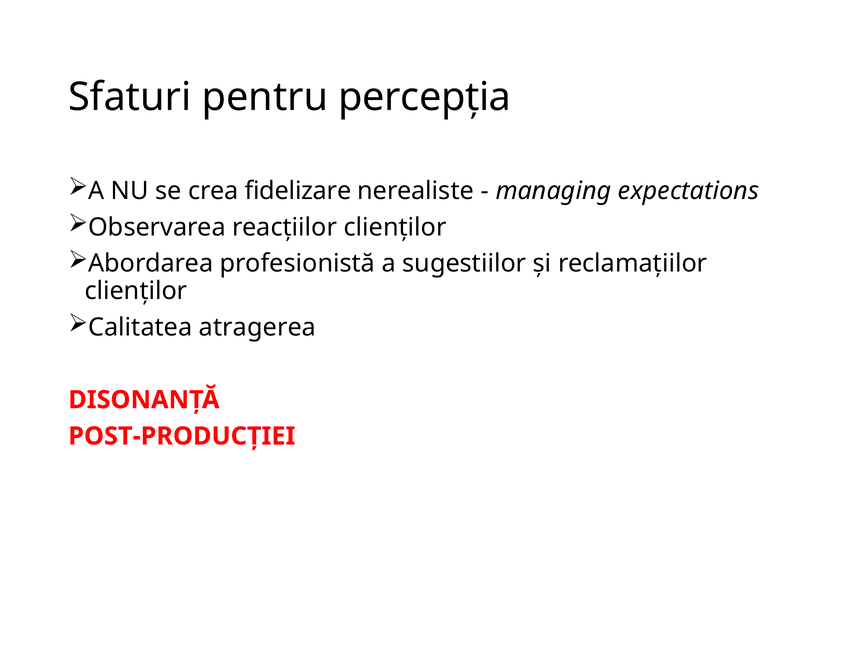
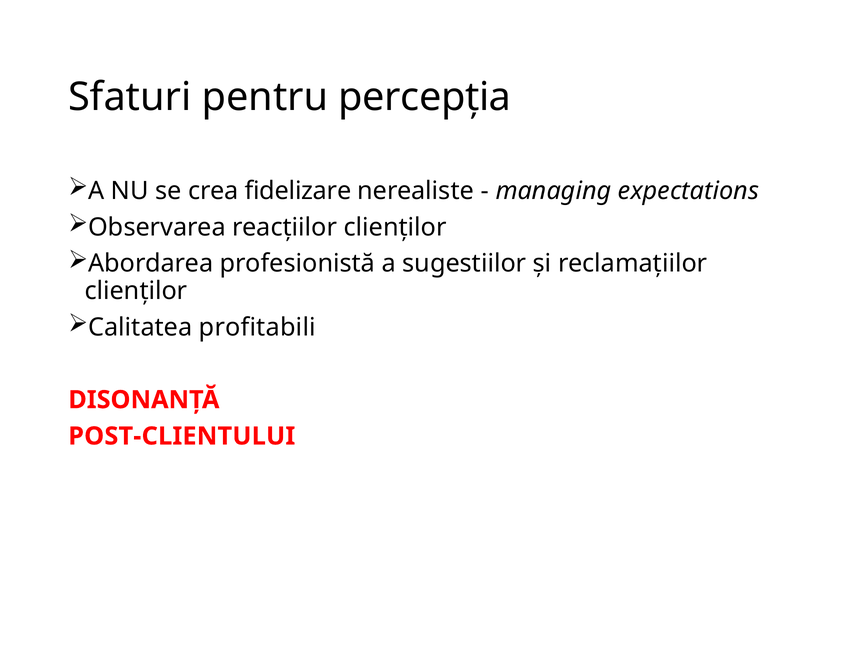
atragerea: atragerea -> profitabili
POST-PRODUCȚIEI: POST-PRODUCȚIEI -> POST-CLIENTULUI
